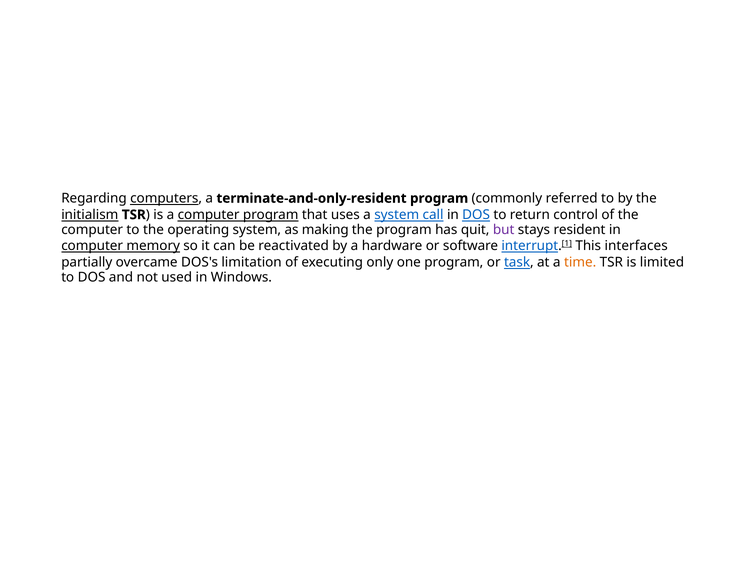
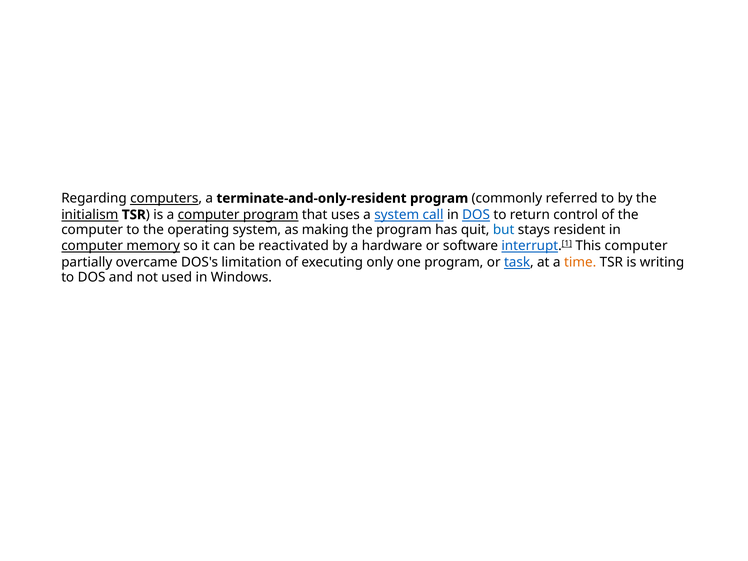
but colour: purple -> blue
This interfaces: interfaces -> computer
limited: limited -> writing
